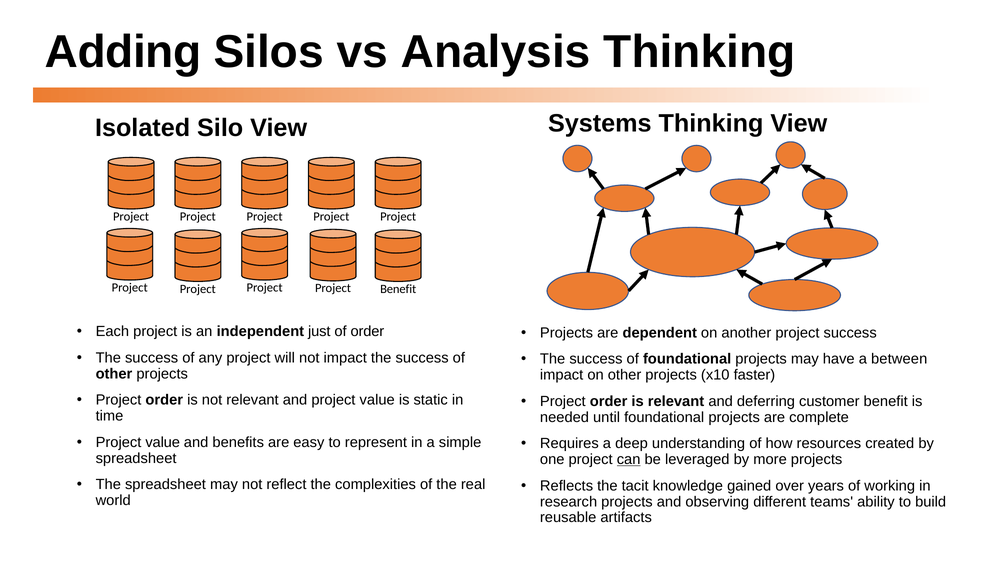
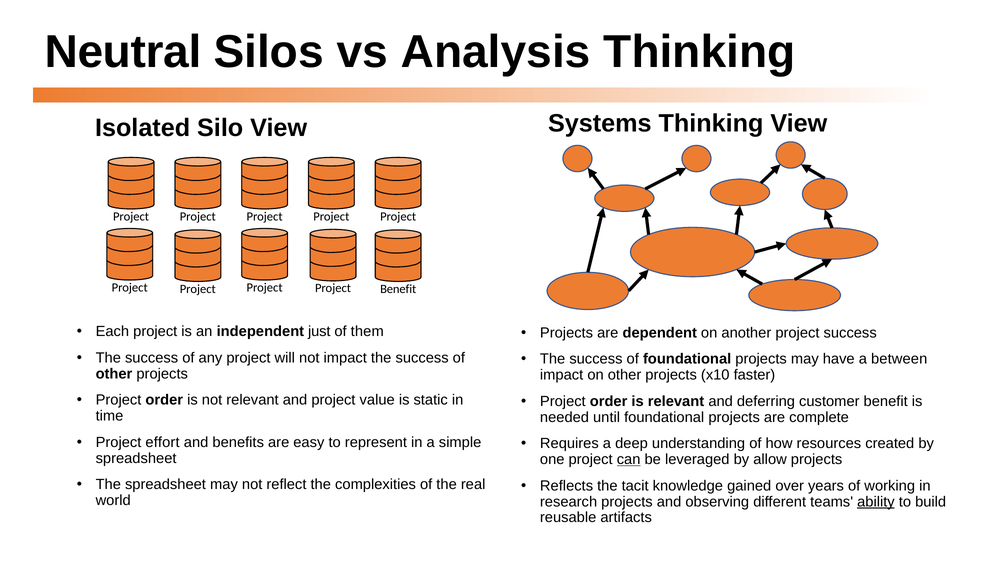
Adding: Adding -> Neutral
of order: order -> them
value at (163, 443): value -> effort
more: more -> allow
ability underline: none -> present
